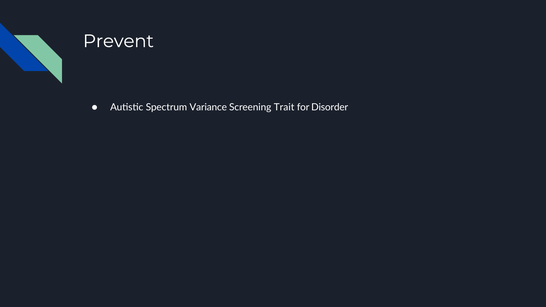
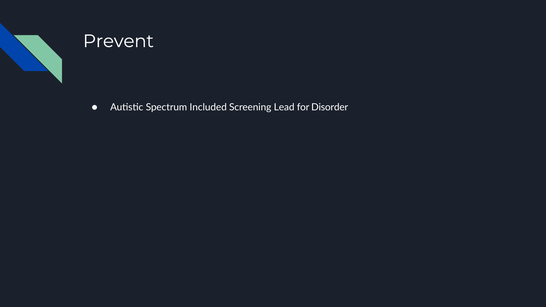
Variance: Variance -> Included
Trait: Trait -> Lead
